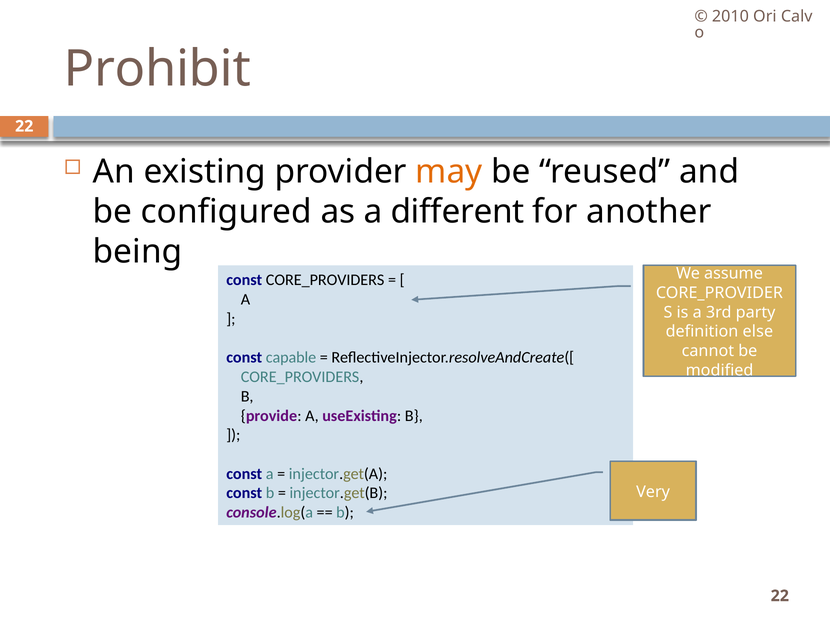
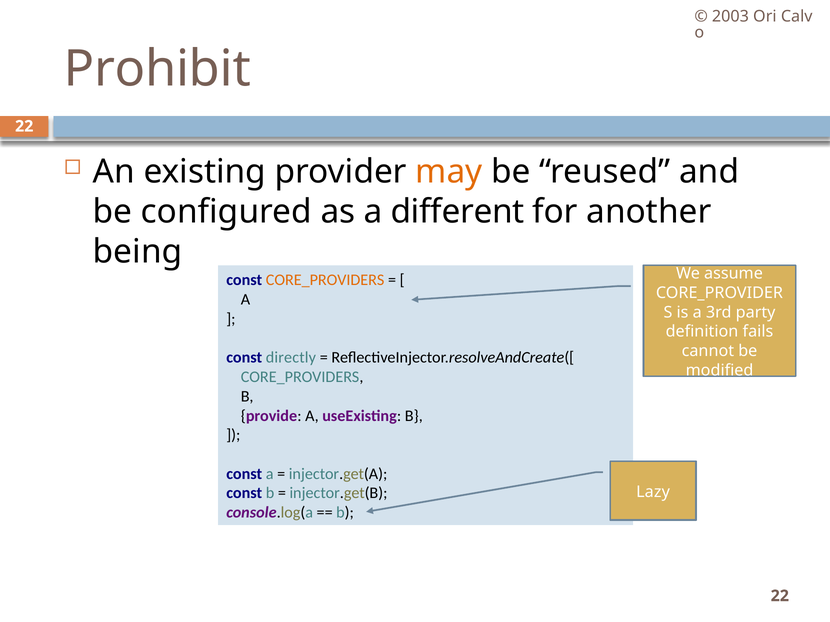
2010: 2010 -> 2003
CORE_PROVIDERS at (325, 280) colour: black -> orange
else: else -> fails
capable: capable -> directly
Very: Very -> Lazy
